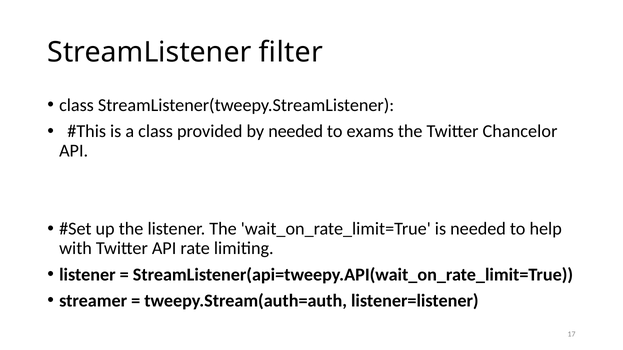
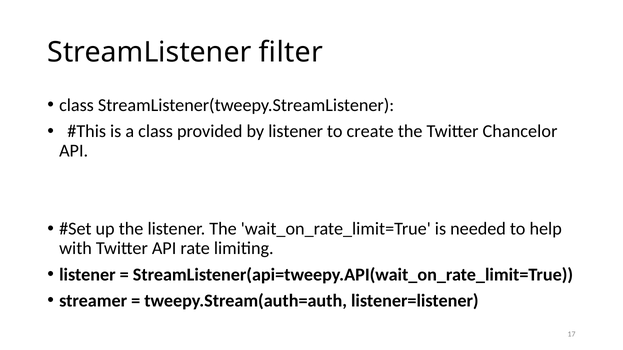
by needed: needed -> listener
exams: exams -> create
